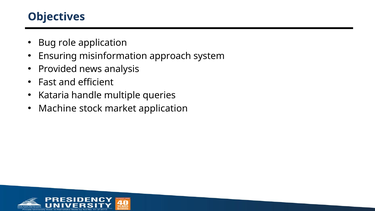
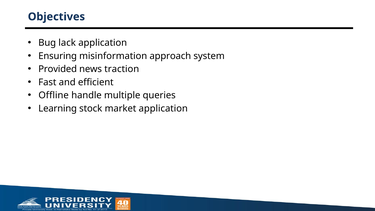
role: role -> lack
analysis: analysis -> traction
Kataria: Kataria -> Offline
Machine: Machine -> Learning
